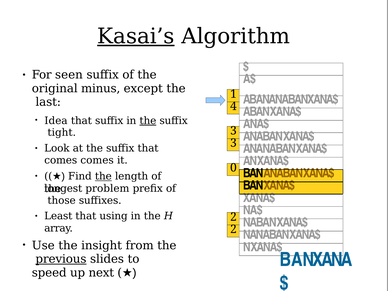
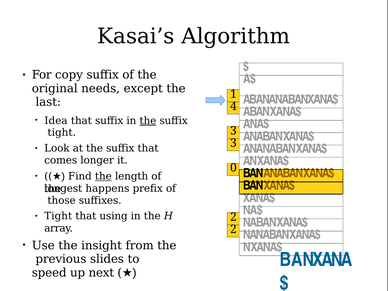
Kasai’s underline: present -> none
seen: seen -> copy
minus: minus -> needs
comes comes: comes -> longer
problem: problem -> happens
Least at (58, 216): Least -> Tight
previous underline: present -> none
